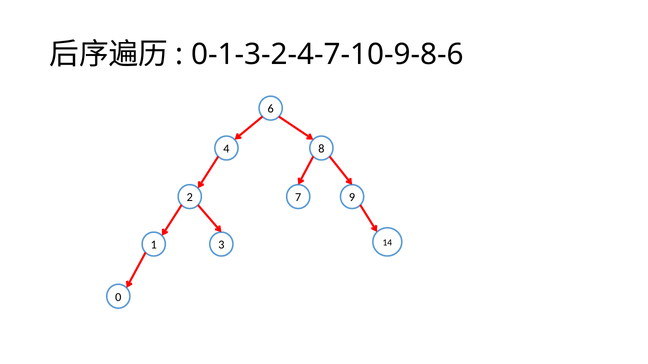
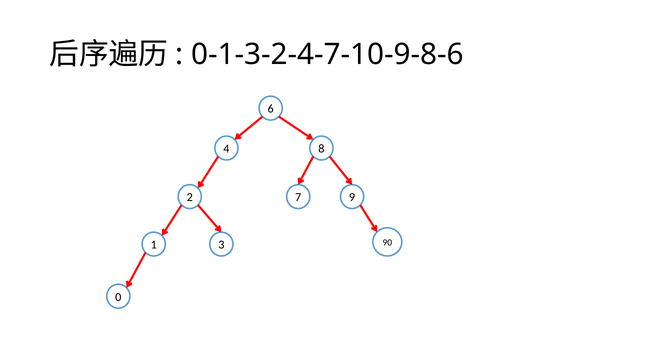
14: 14 -> 90
